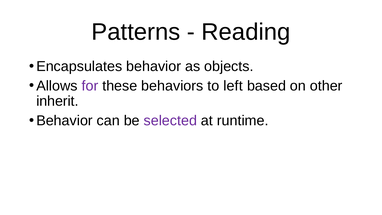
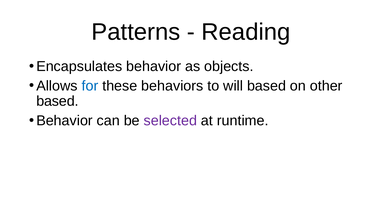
for colour: purple -> blue
left: left -> will
inherit at (57, 101): inherit -> based
